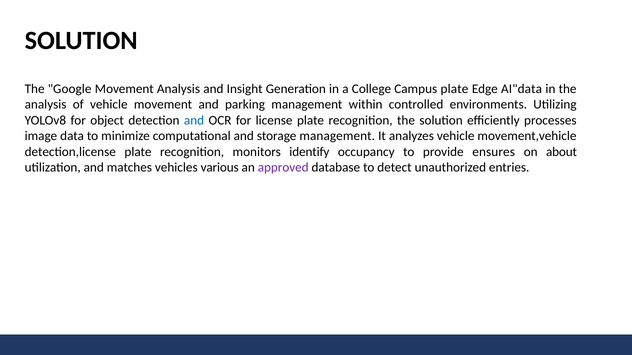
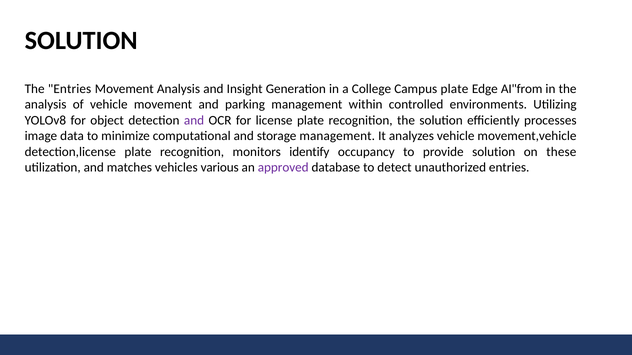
The Google: Google -> Entries
AI"data: AI"data -> AI"from
and at (194, 120) colour: blue -> purple
provide ensures: ensures -> solution
about: about -> these
